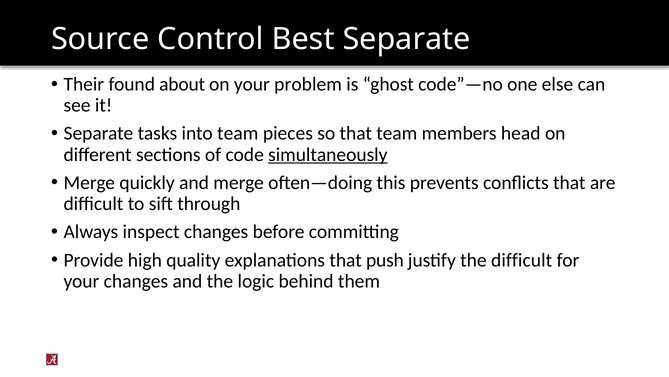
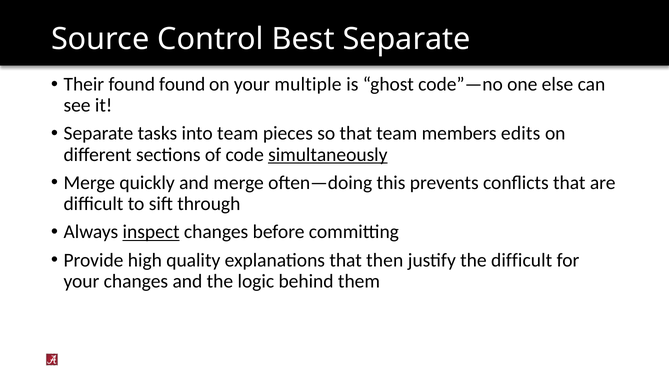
found about: about -> found
problem: problem -> multiple
head: head -> edits
inspect underline: none -> present
push: push -> then
